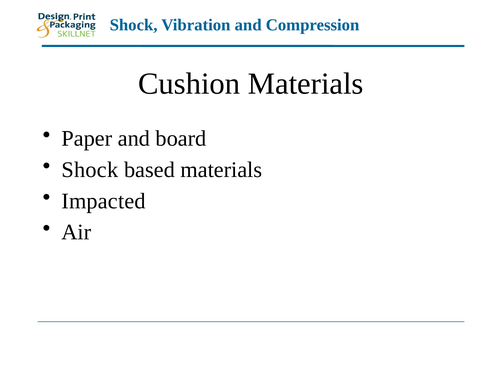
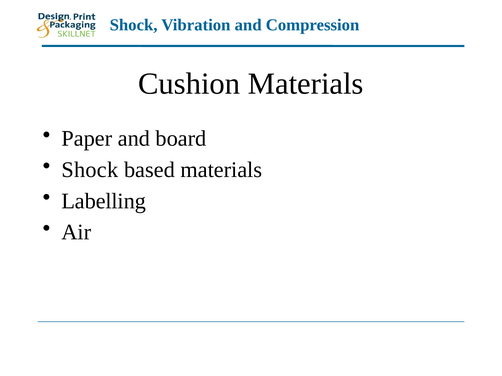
Impacted: Impacted -> Labelling
